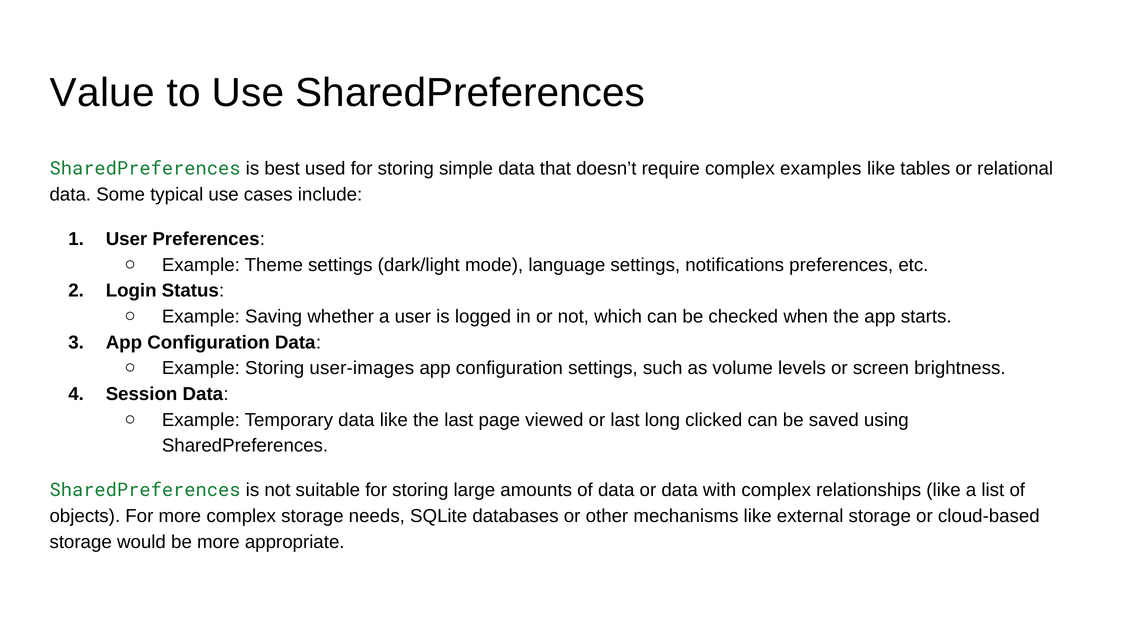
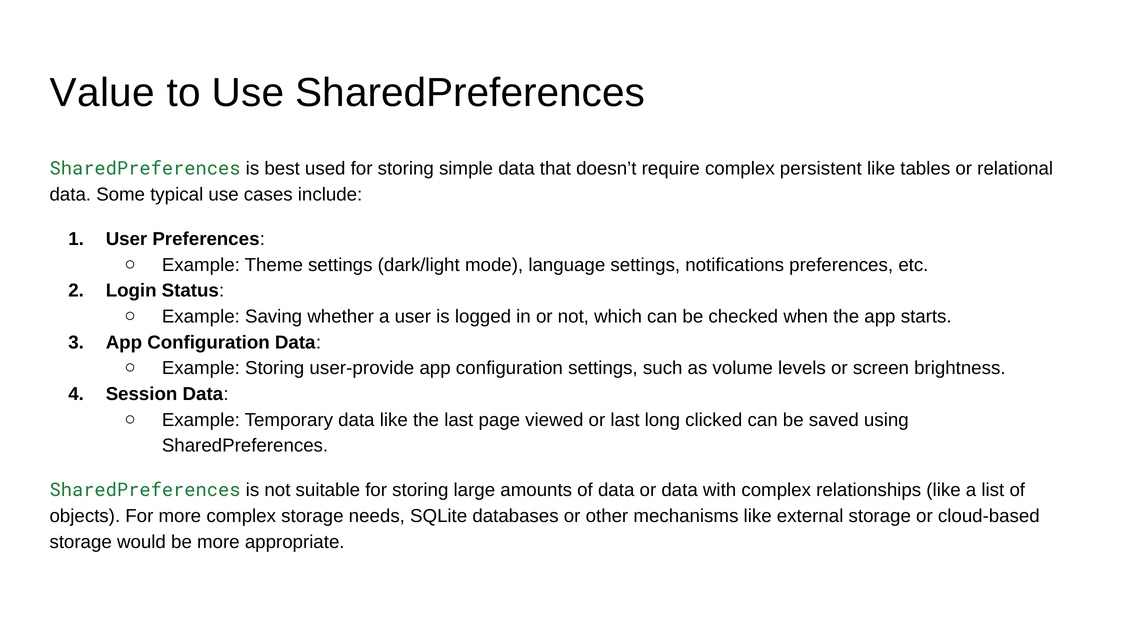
examples: examples -> persistent
user-images: user-images -> user-provide
